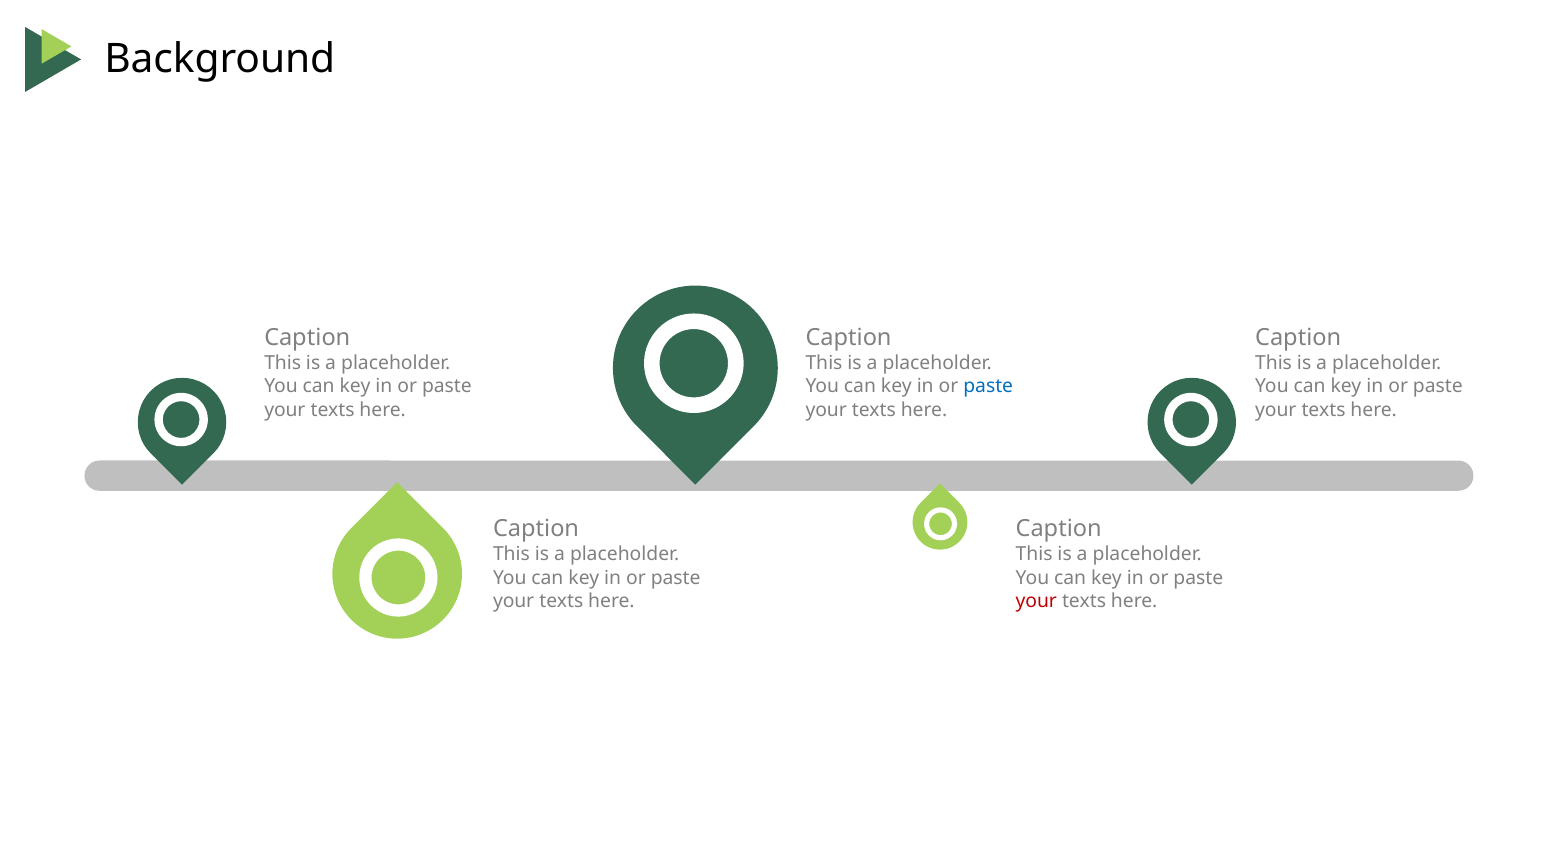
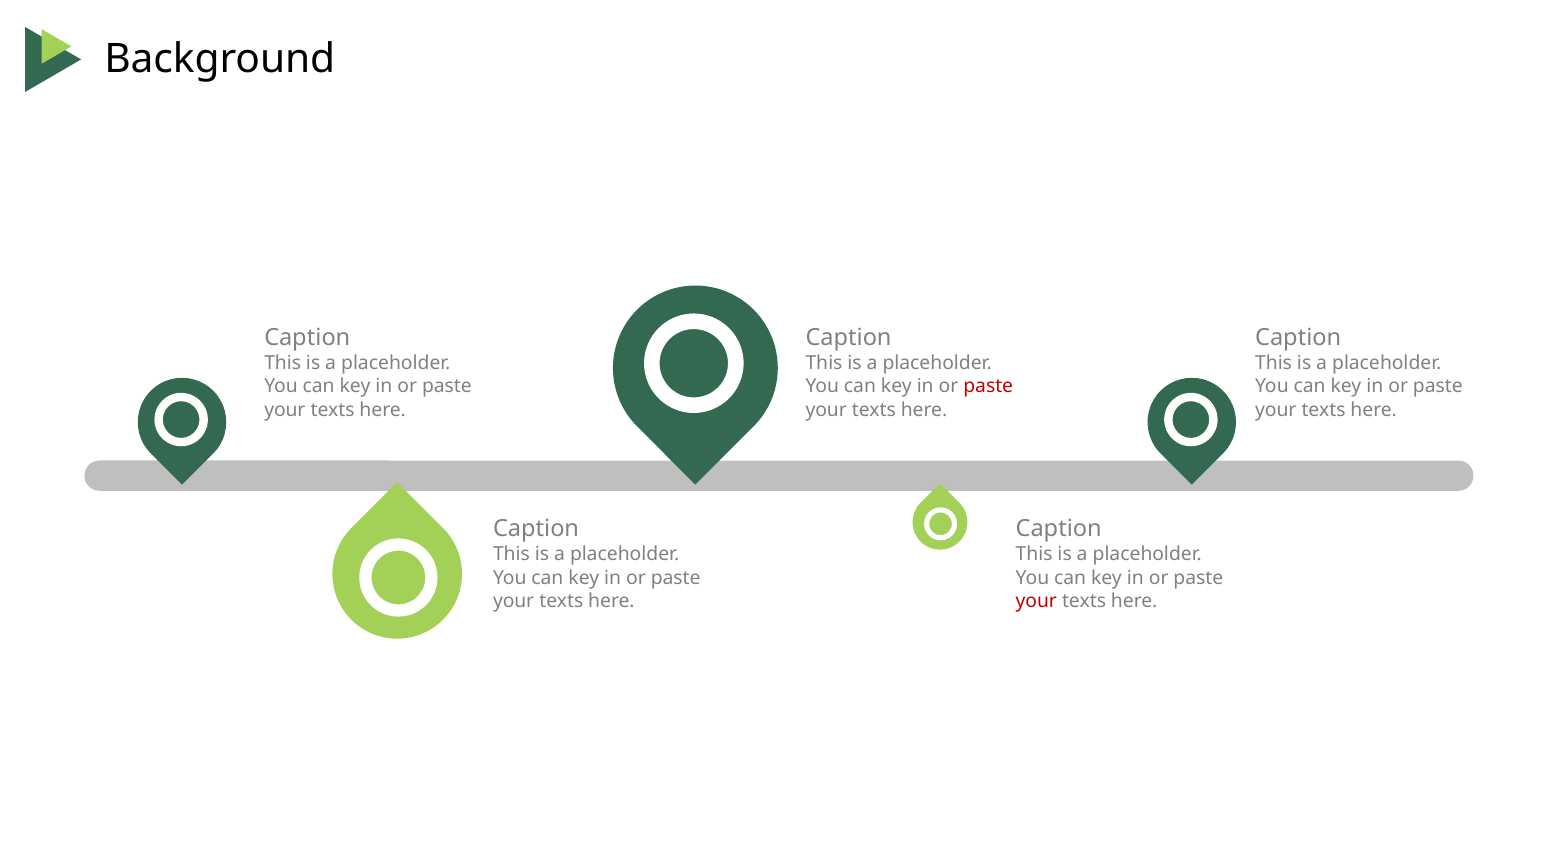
paste at (988, 387) colour: blue -> red
